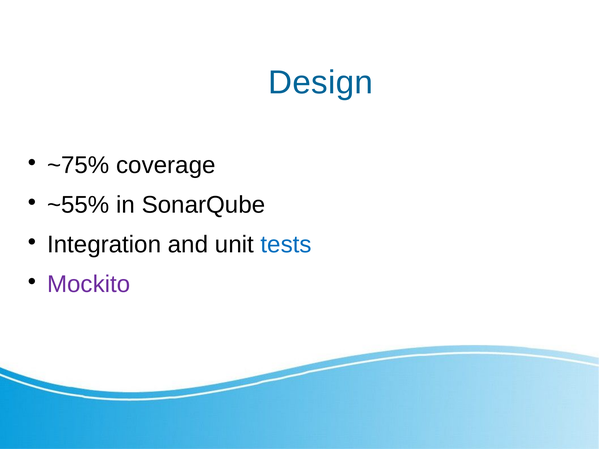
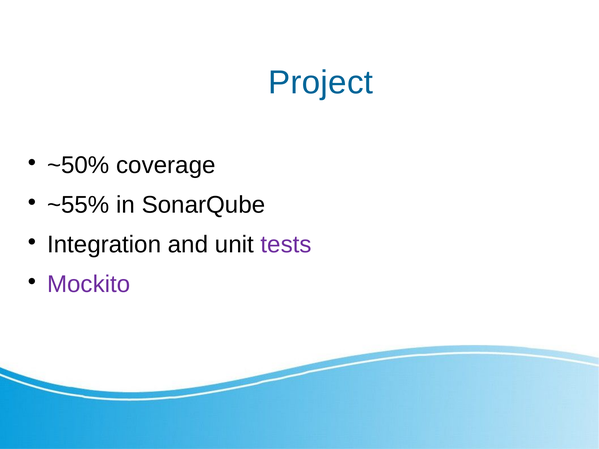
Design: Design -> Project
~75%: ~75% -> ~50%
tests colour: blue -> purple
